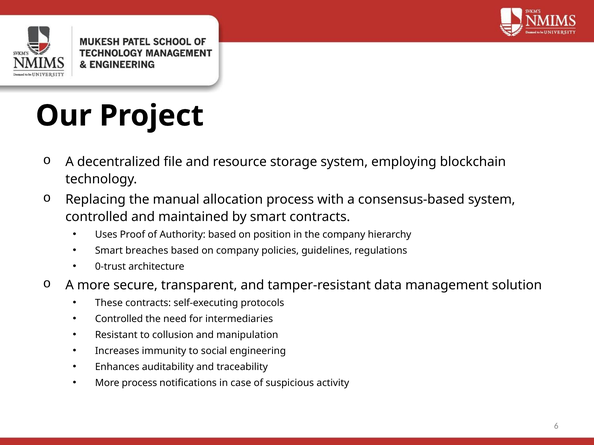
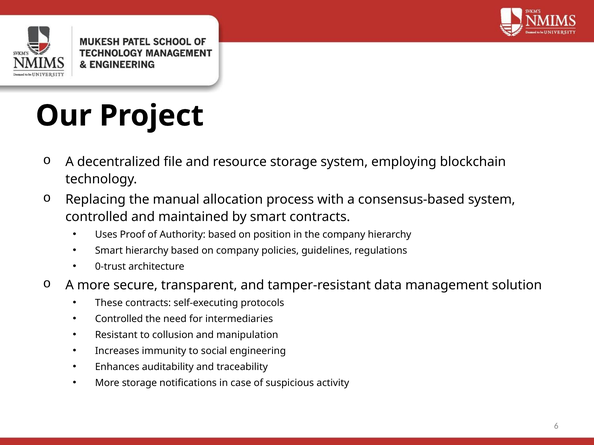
Smart breaches: breaches -> hierarchy
More process: process -> storage
